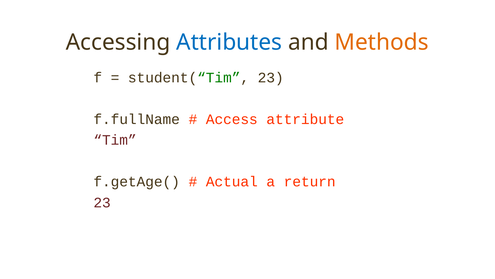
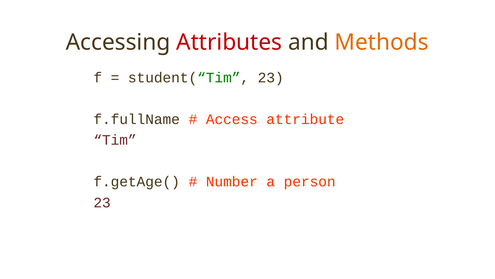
Attributes colour: blue -> red
Actual: Actual -> Number
return: return -> person
